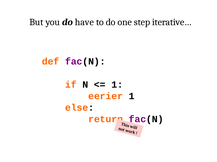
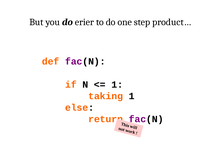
have: have -> erier
iterative…: iterative… -> product…
eerier: eerier -> taking
